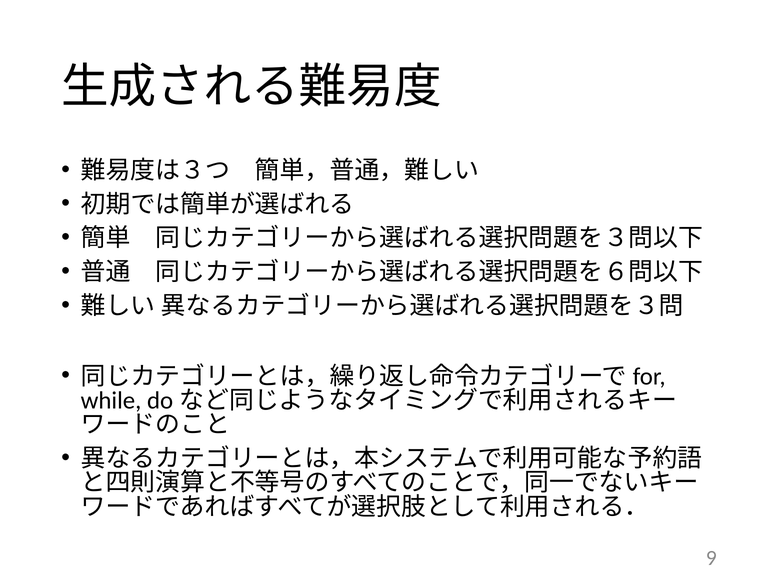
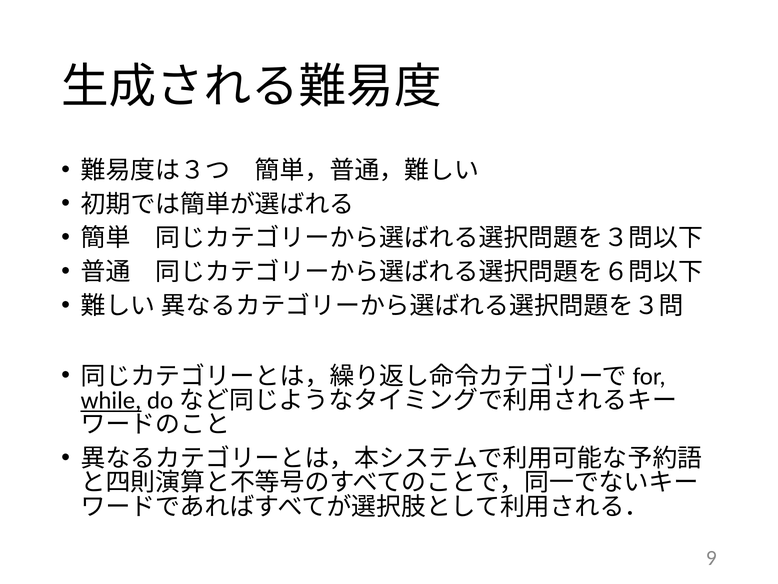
while underline: none -> present
